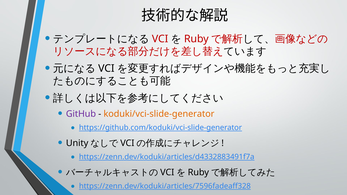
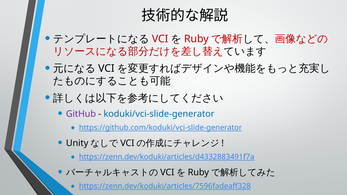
koduki/vci-slide-generator colour: orange -> blue
